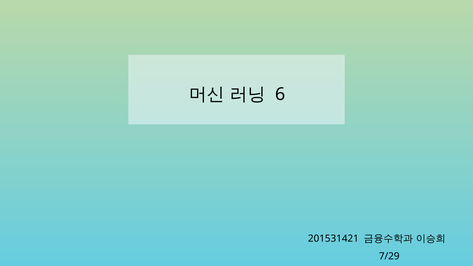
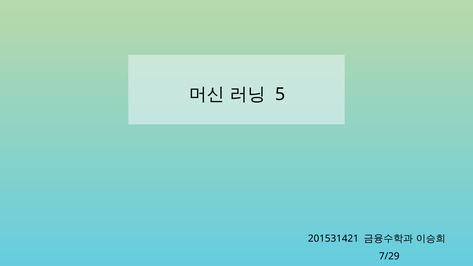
6: 6 -> 5
